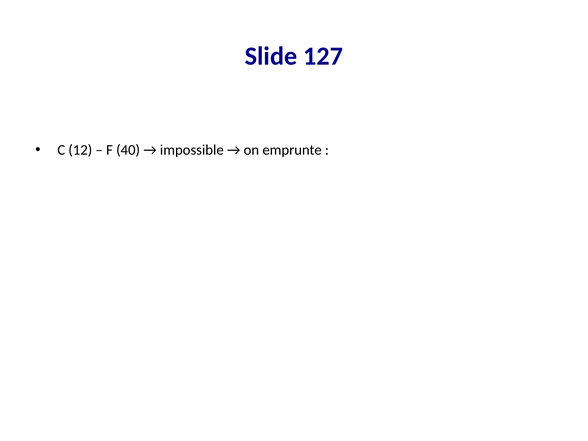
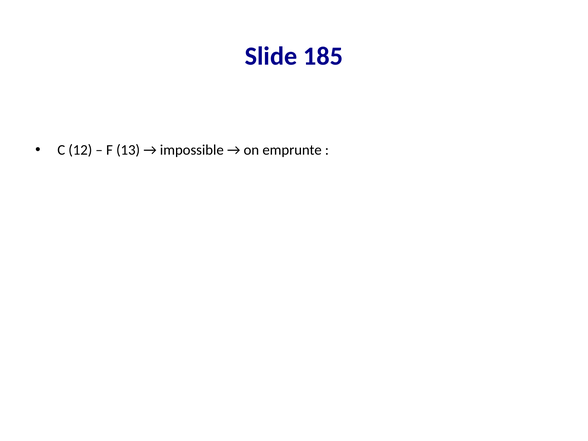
127: 127 -> 185
40: 40 -> 13
